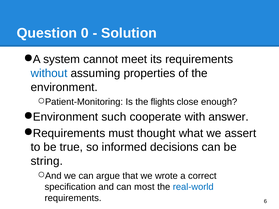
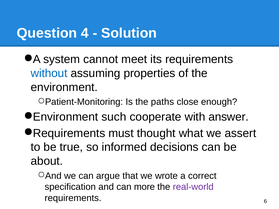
0: 0 -> 4
flights: flights -> paths
string: string -> about
most: most -> more
real-world colour: blue -> purple
